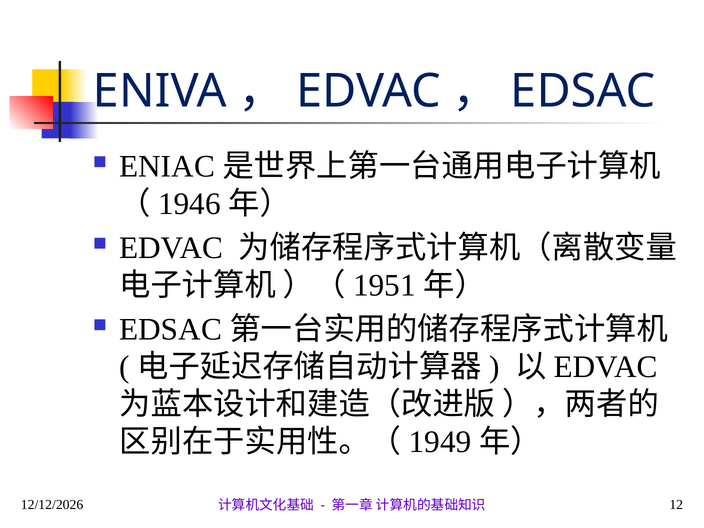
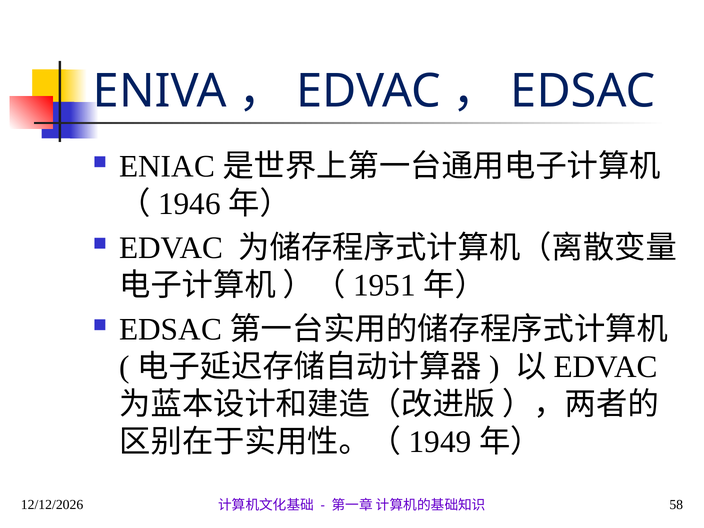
12: 12 -> 58
